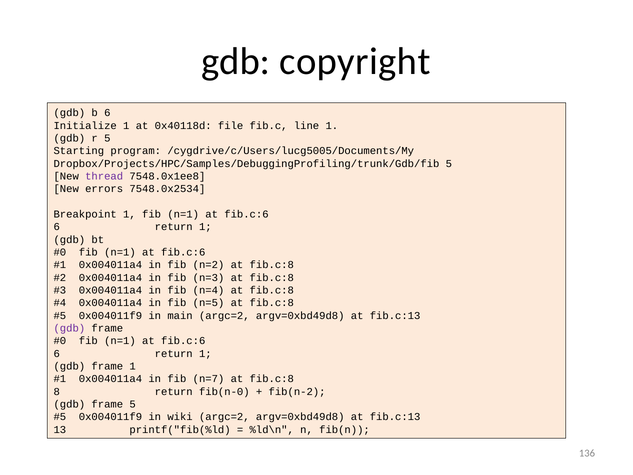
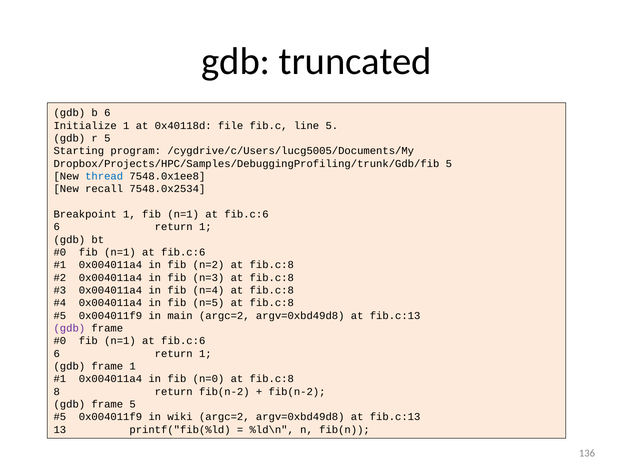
copyright: copyright -> truncated
line 1: 1 -> 5
thread colour: purple -> blue
errors: errors -> recall
n=7: n=7 -> n=0
return fib(n-0: fib(n-0 -> fib(n-2
